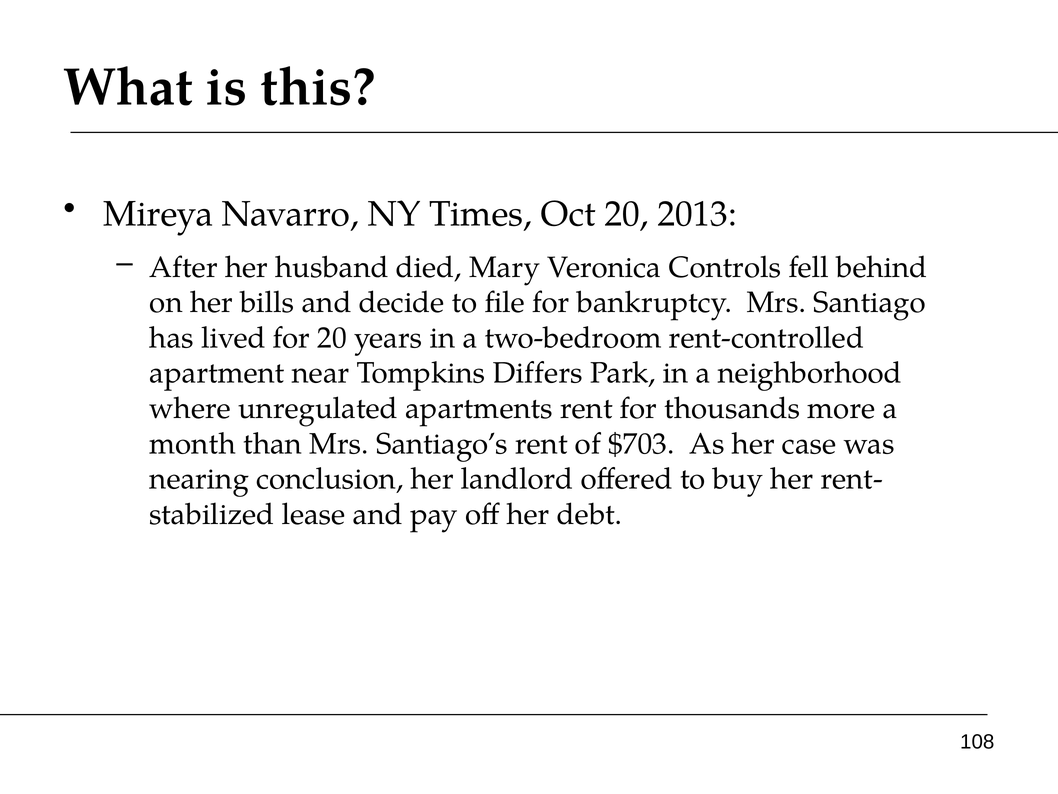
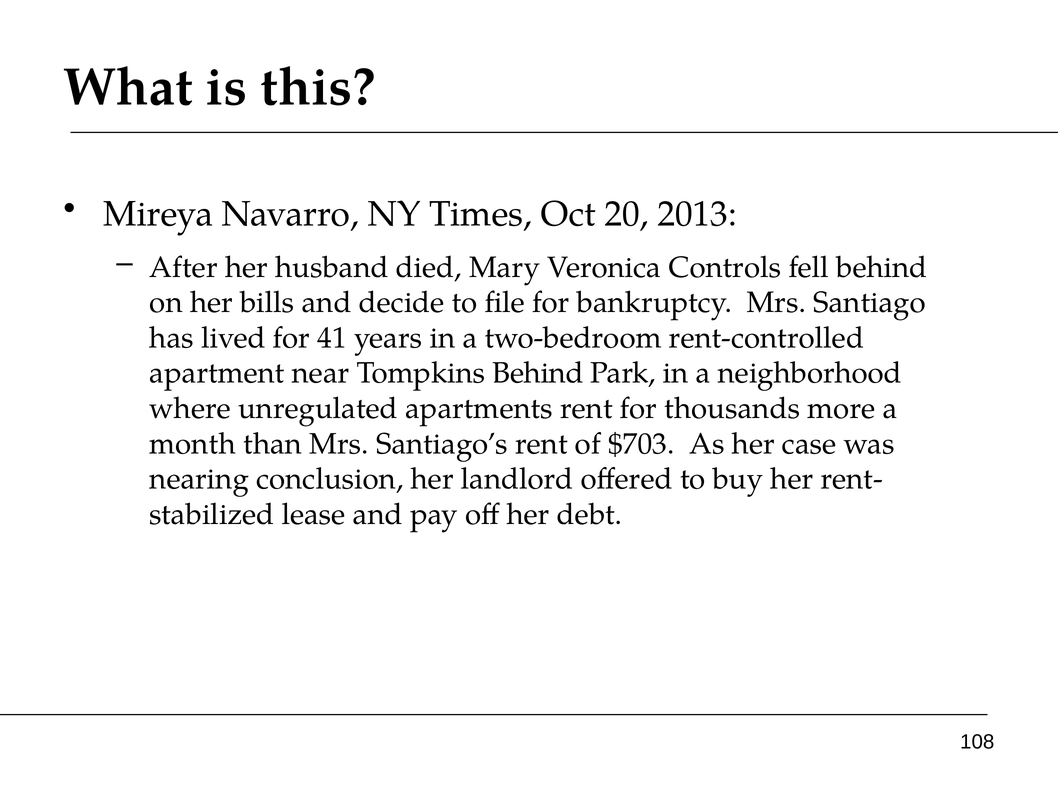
for 20: 20 -> 41
Tompkins Differs: Differs -> Behind
